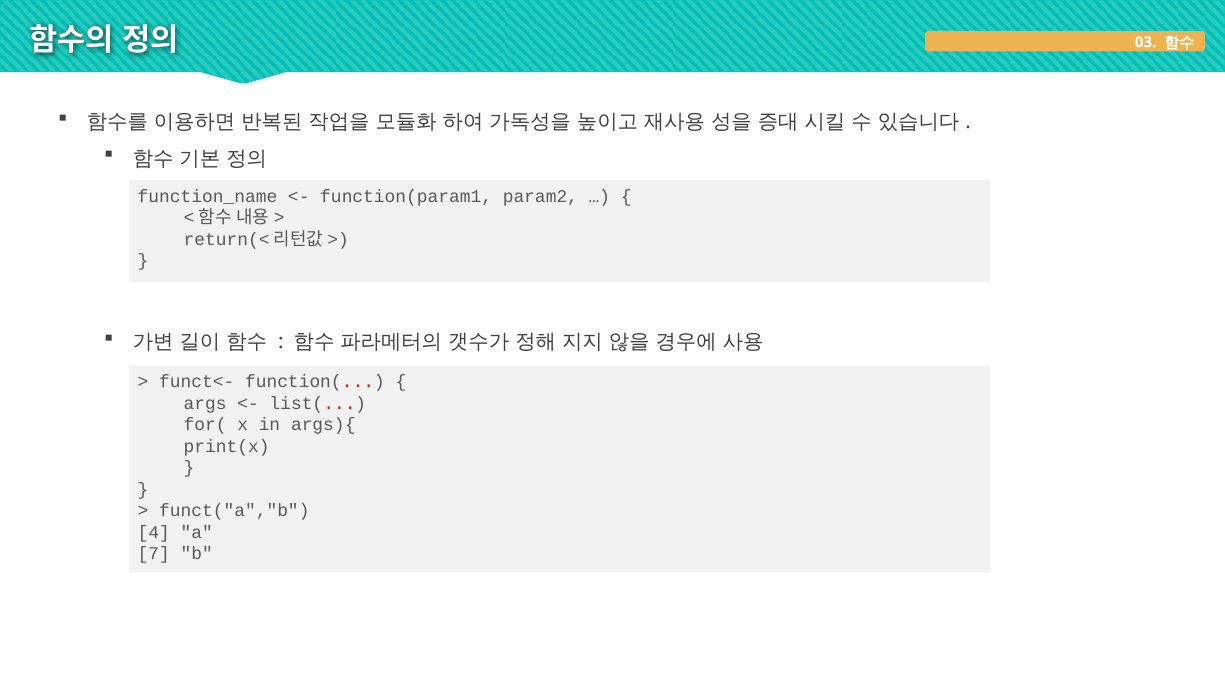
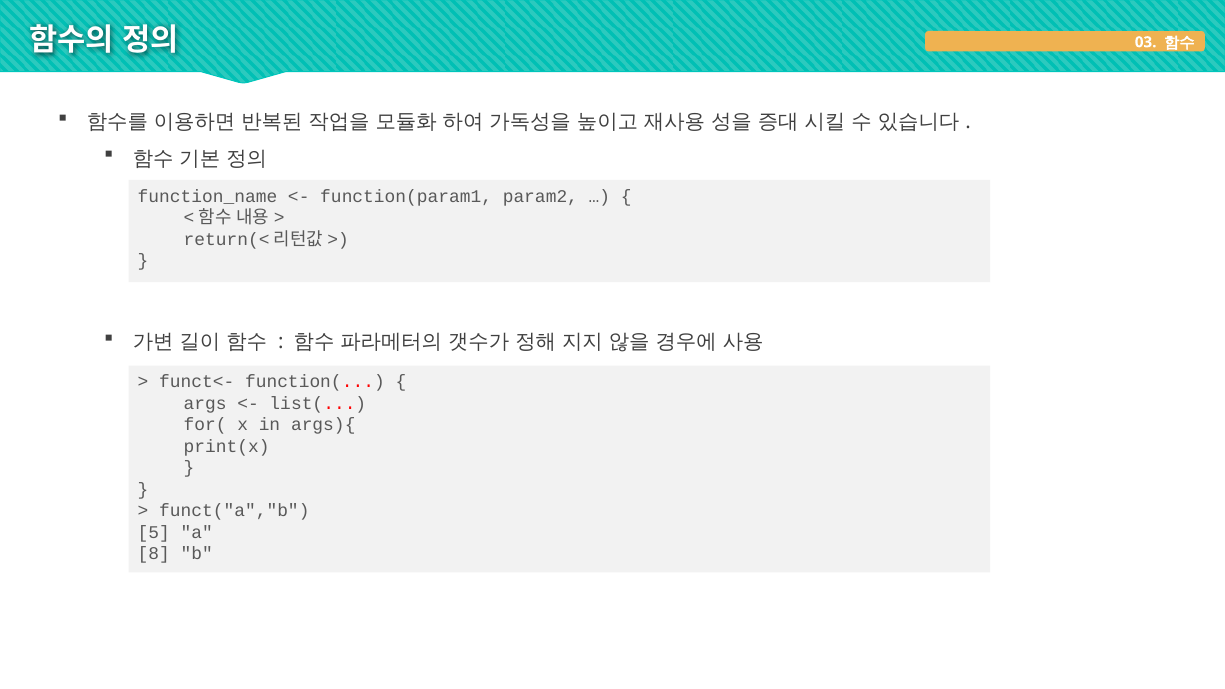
4: 4 -> 5
7: 7 -> 8
